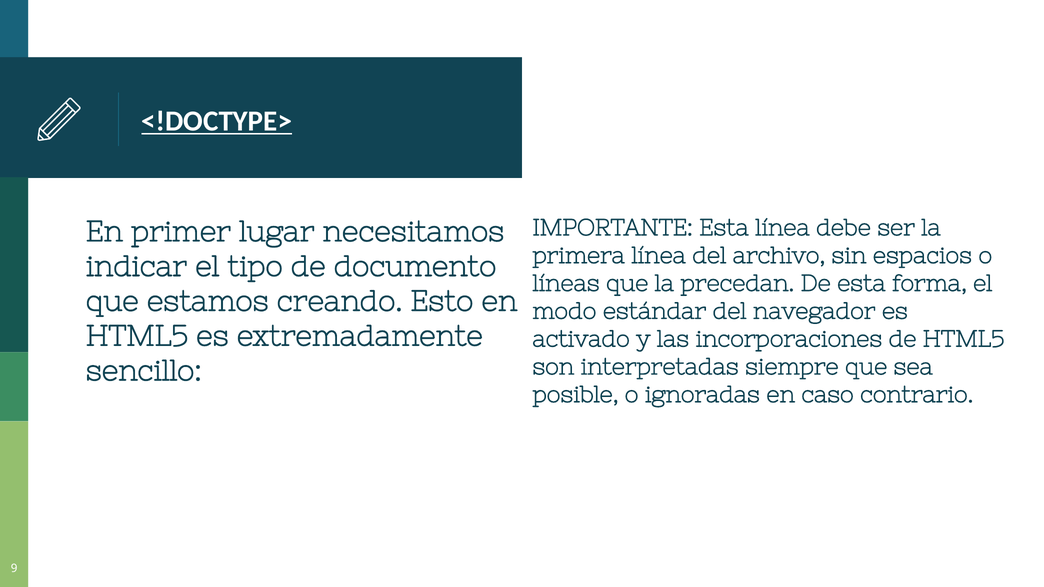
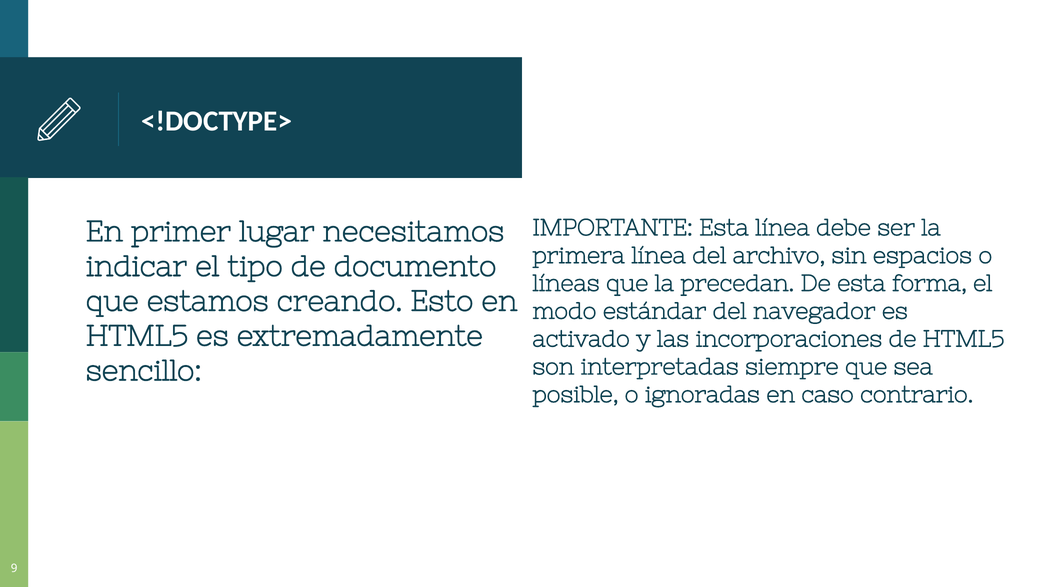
<!DOCTYPE> underline: present -> none
